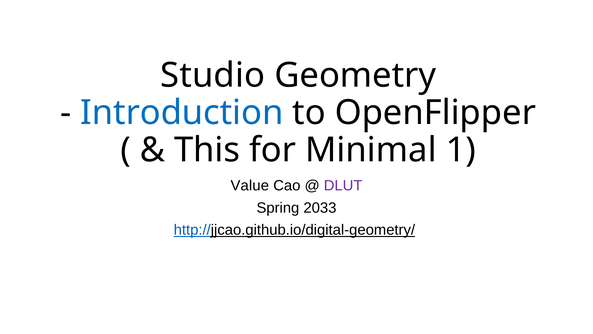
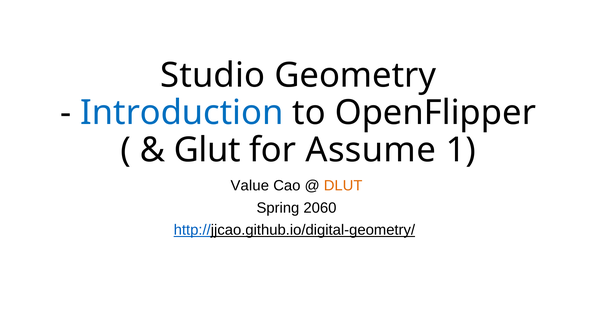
This: This -> Glut
Minimal: Minimal -> Assume
DLUT colour: purple -> orange
2033: 2033 -> 2060
